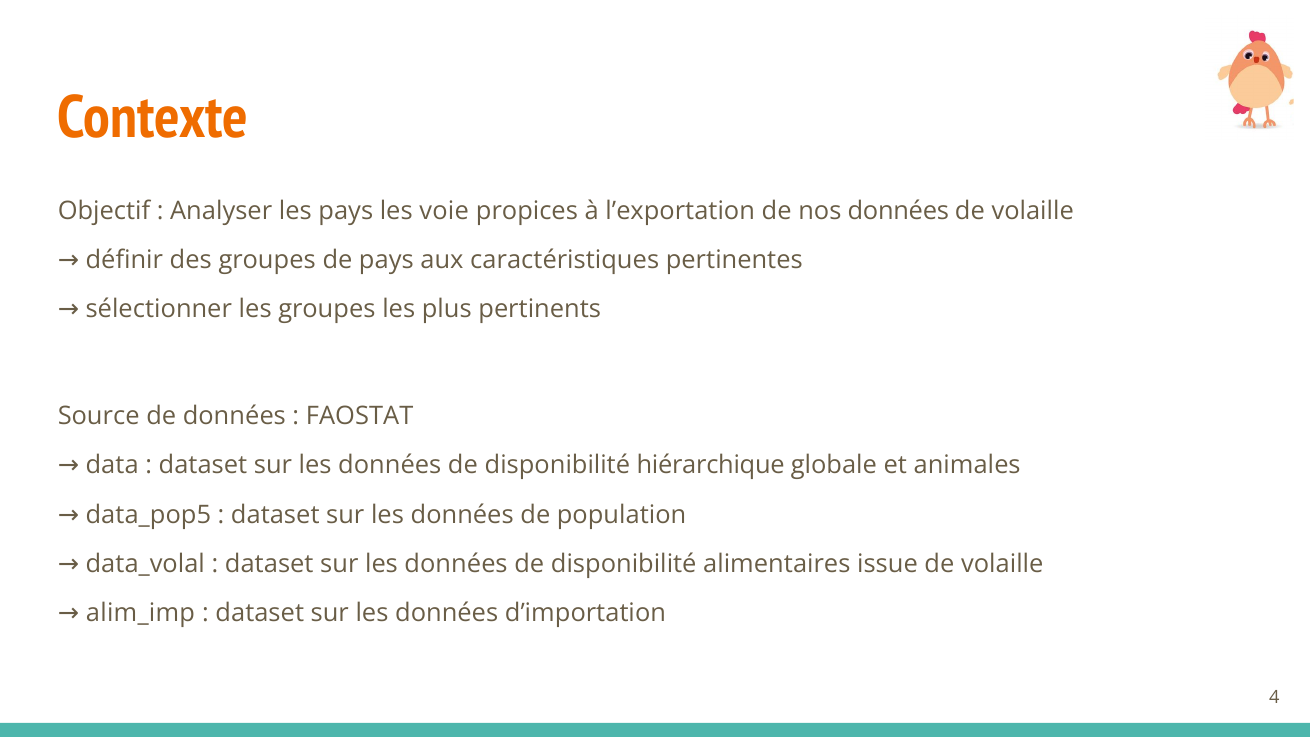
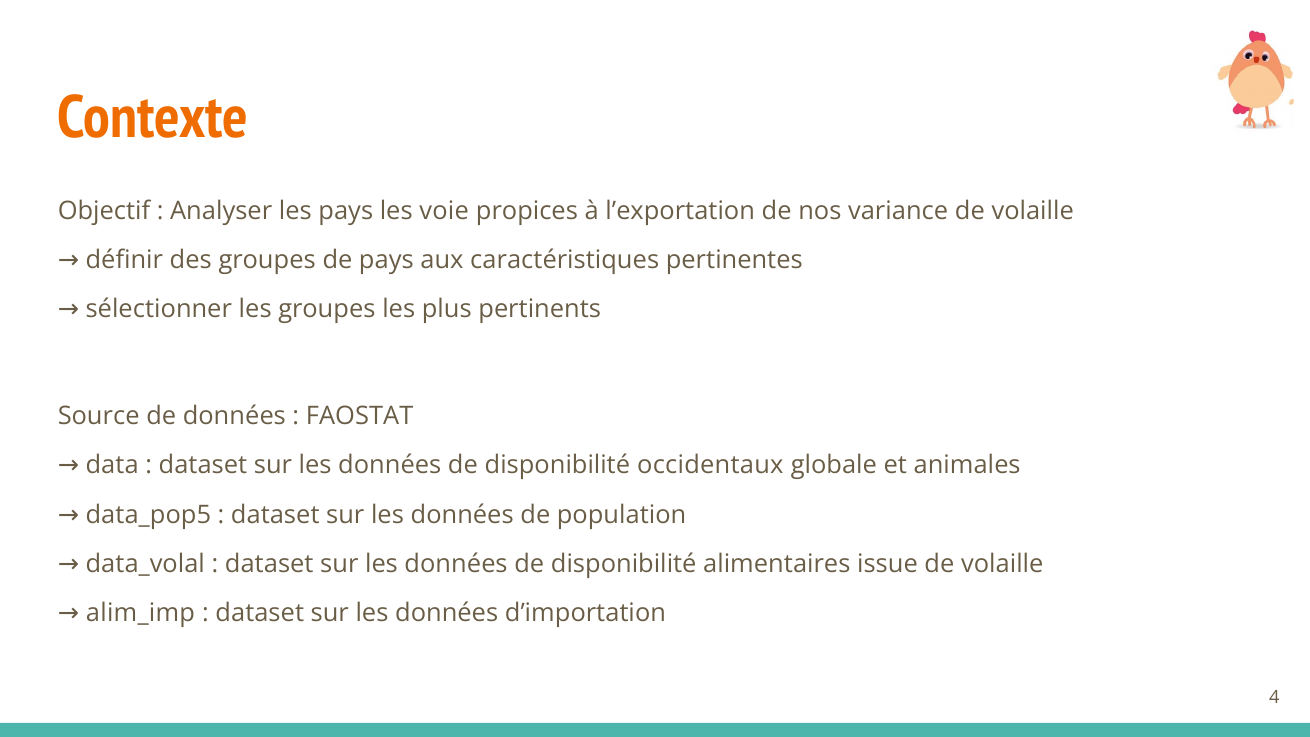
nos données: données -> variance
hiérarchique: hiérarchique -> occidentaux
